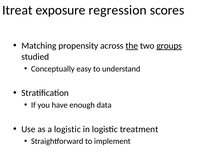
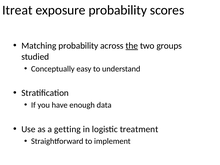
exposure regression: regression -> probability
Matching propensity: propensity -> probability
groups underline: present -> none
a logistic: logistic -> getting
